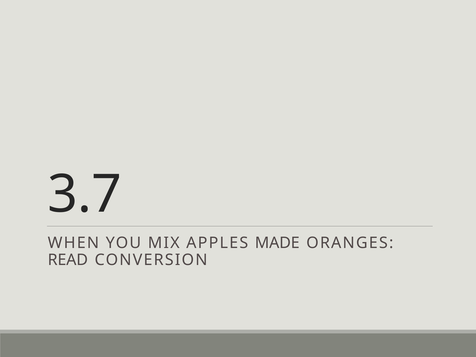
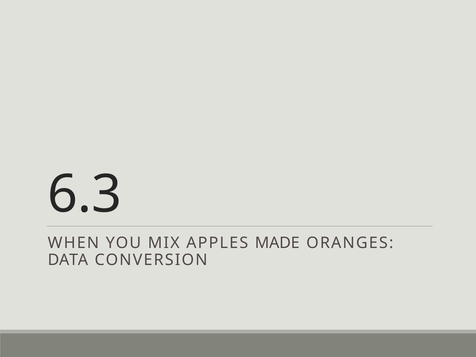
3.7: 3.7 -> 6.3
READ: READ -> DATA
